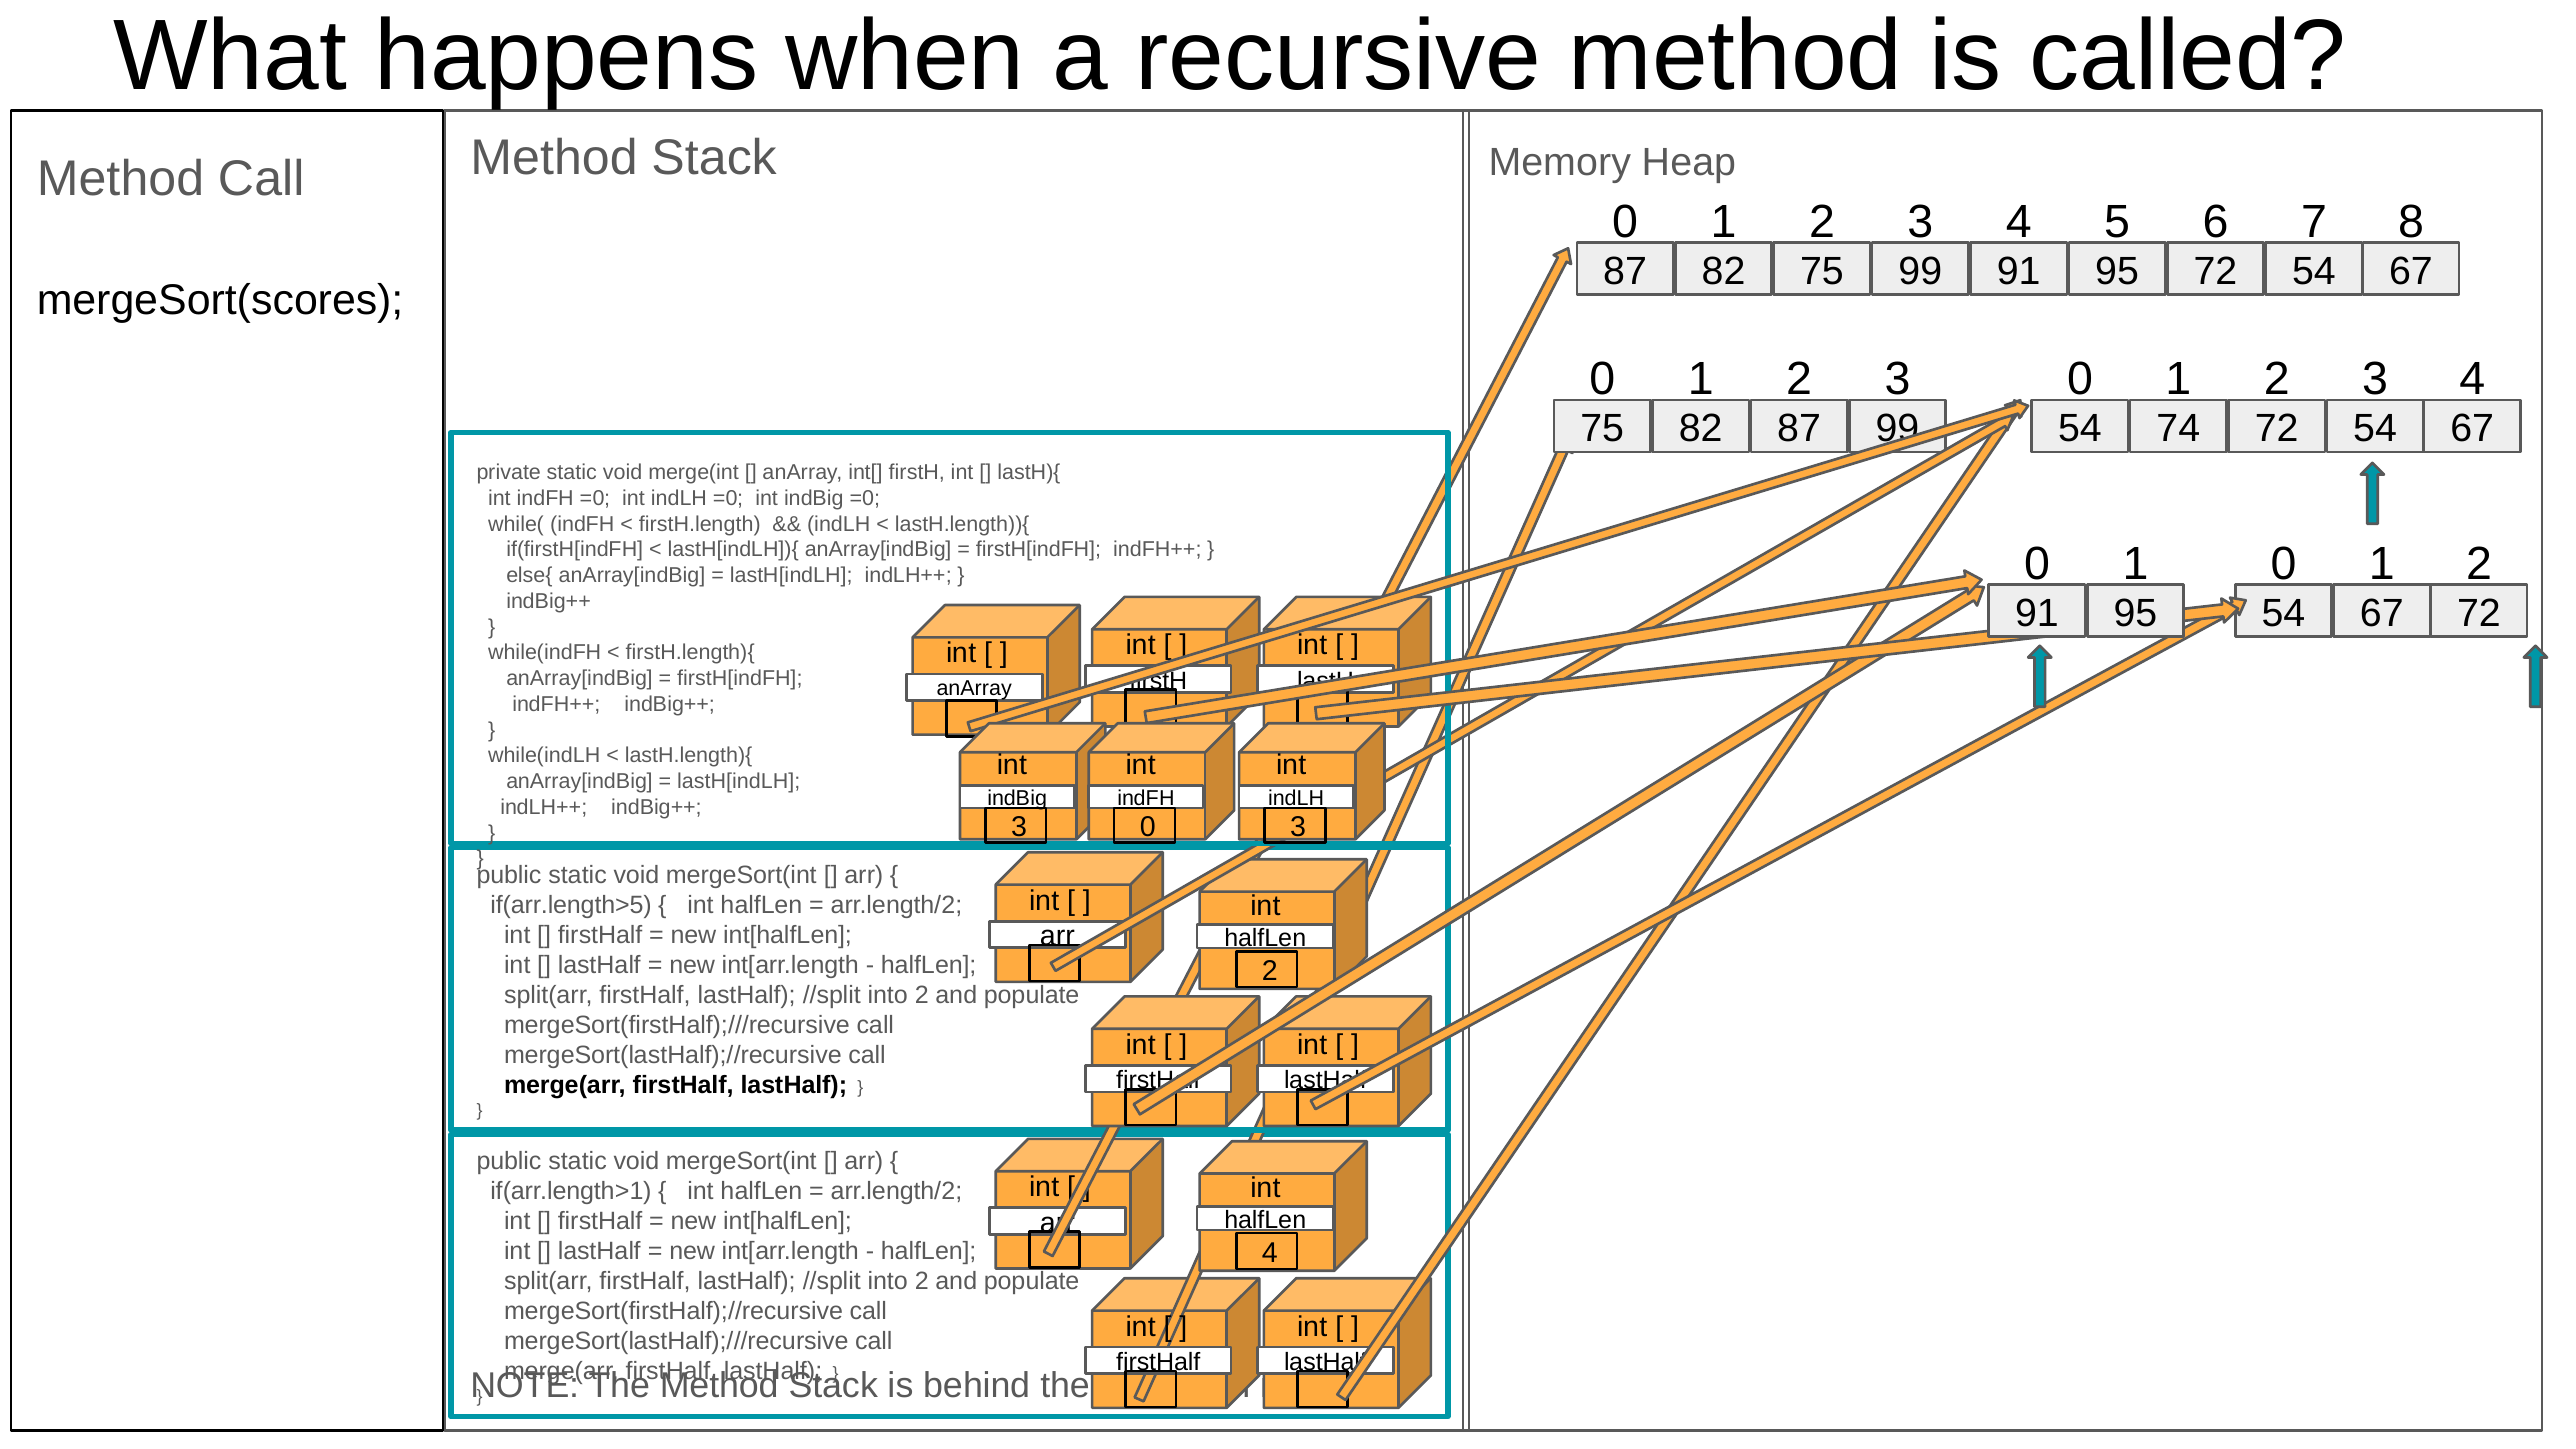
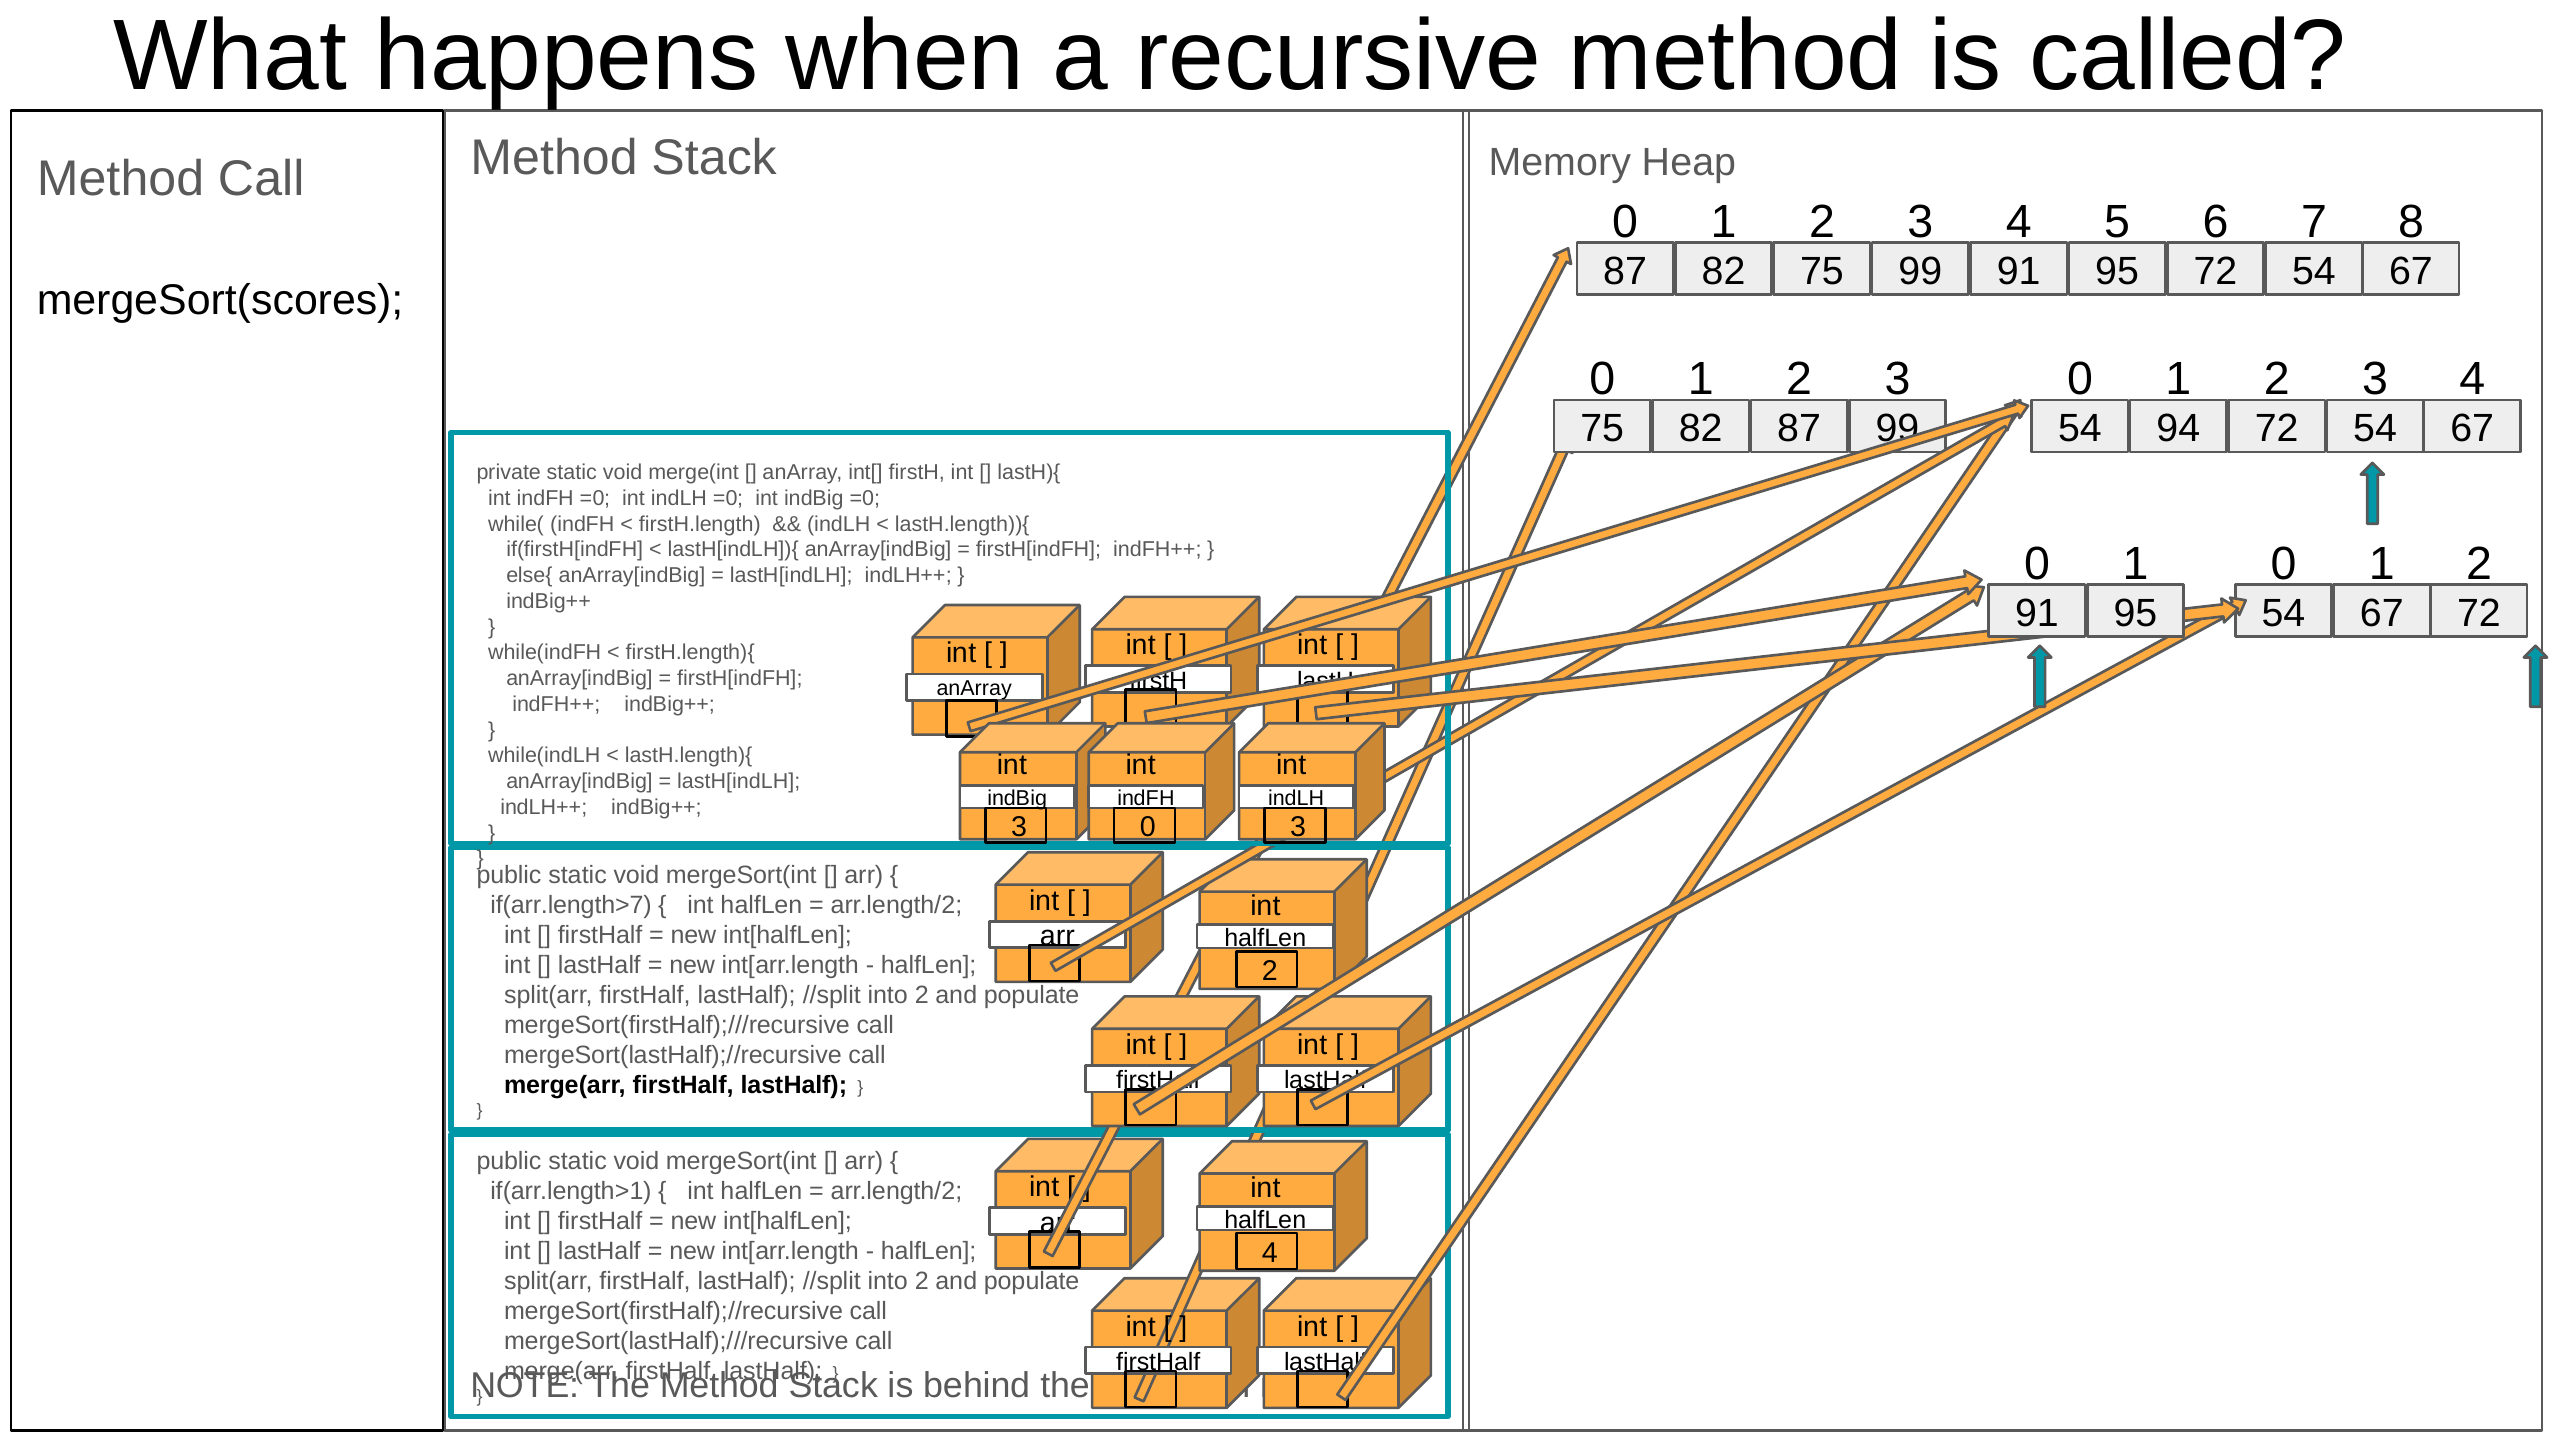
74: 74 -> 94
if(arr.length>5: if(arr.length>5 -> if(arr.length>7
